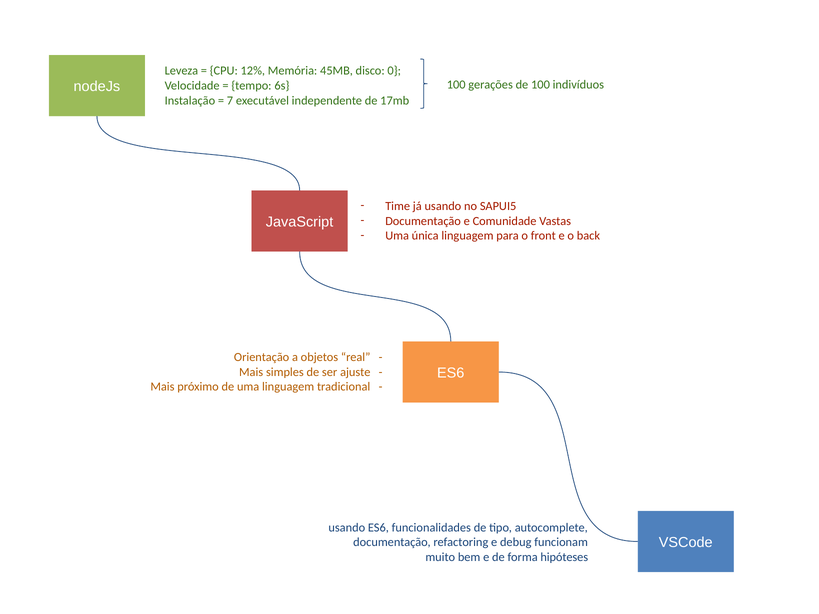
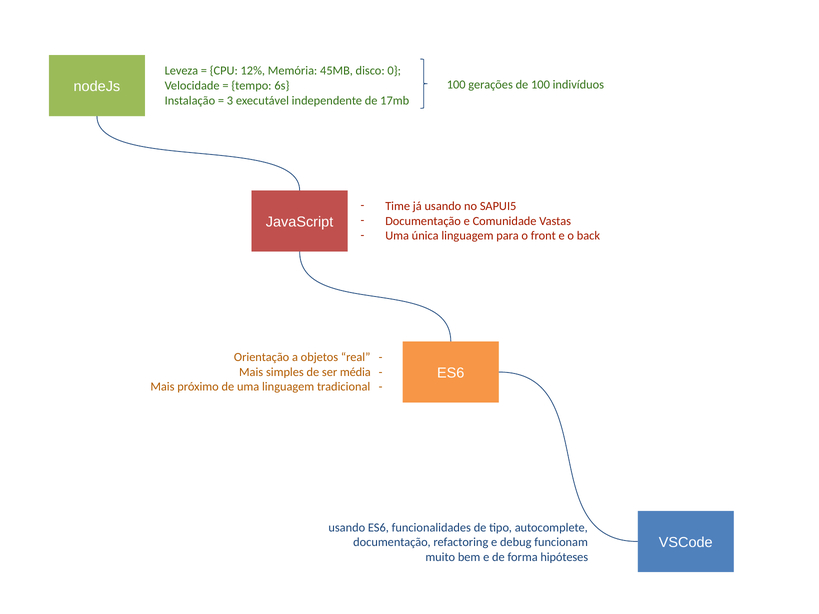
7: 7 -> 3
ajuste: ajuste -> média
